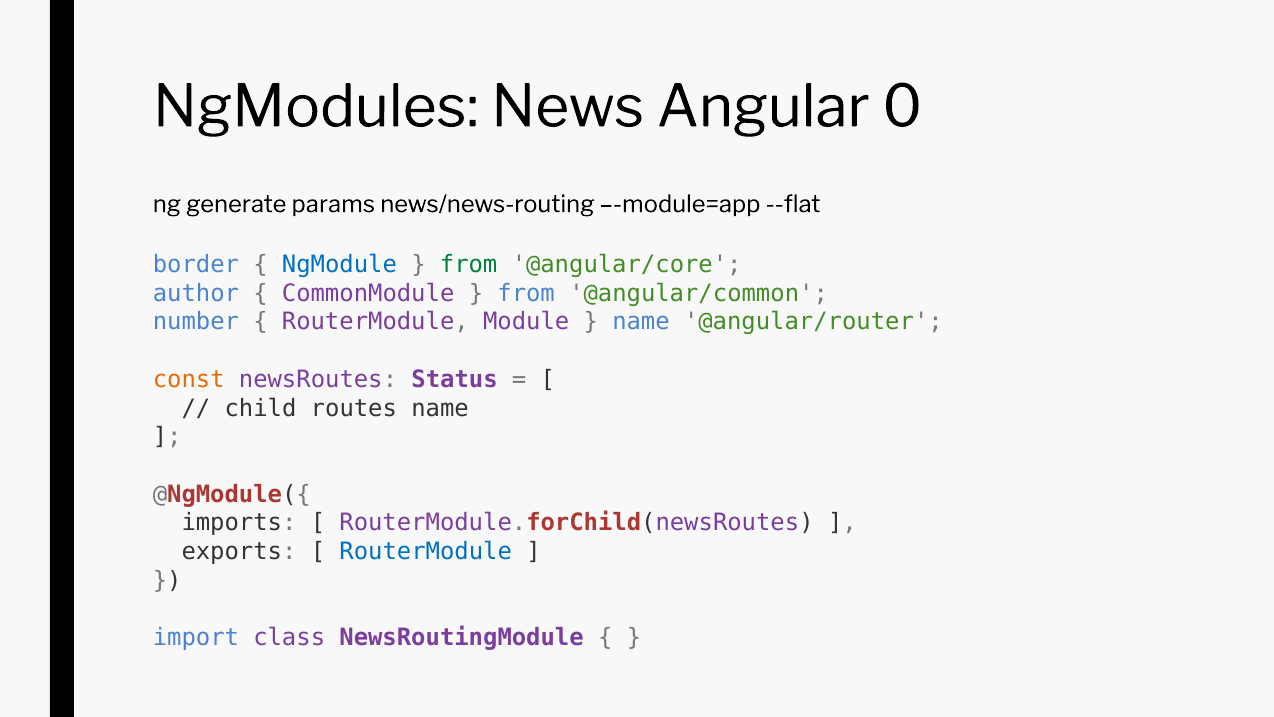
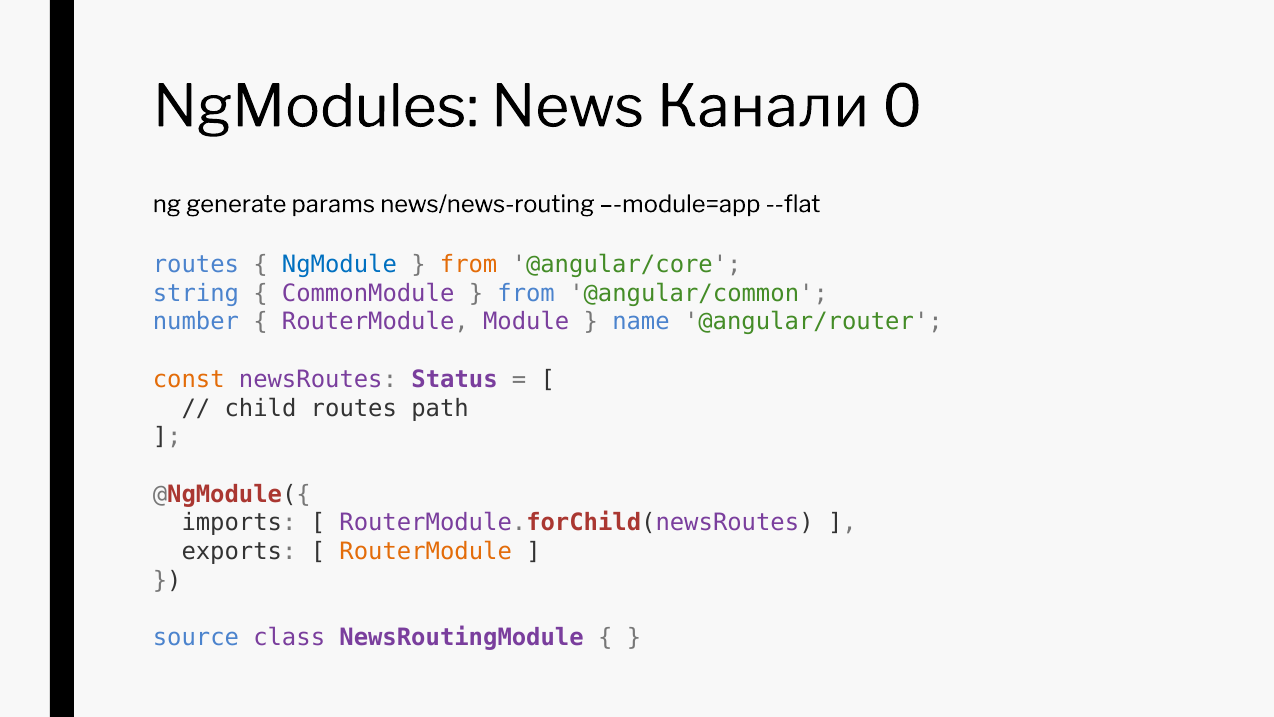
Angular: Angular -> Канали
border at (196, 265): border -> routes
from at (469, 265) colour: green -> orange
author: author -> string
routes name: name -> path
RouterModule at (426, 551) colour: blue -> orange
import: import -> source
